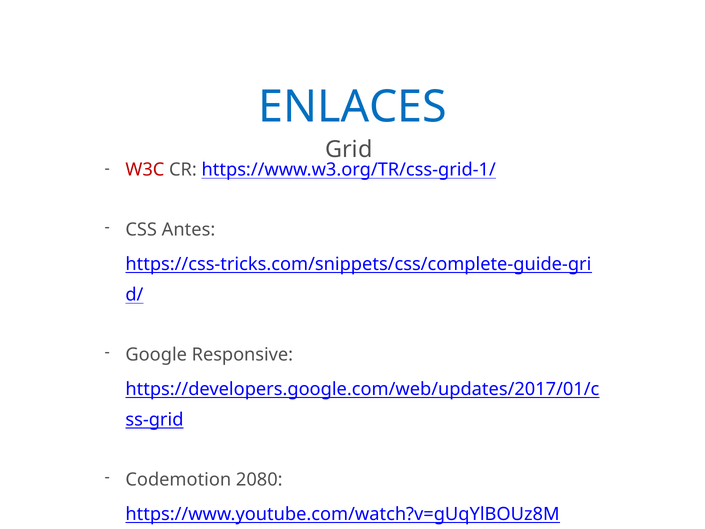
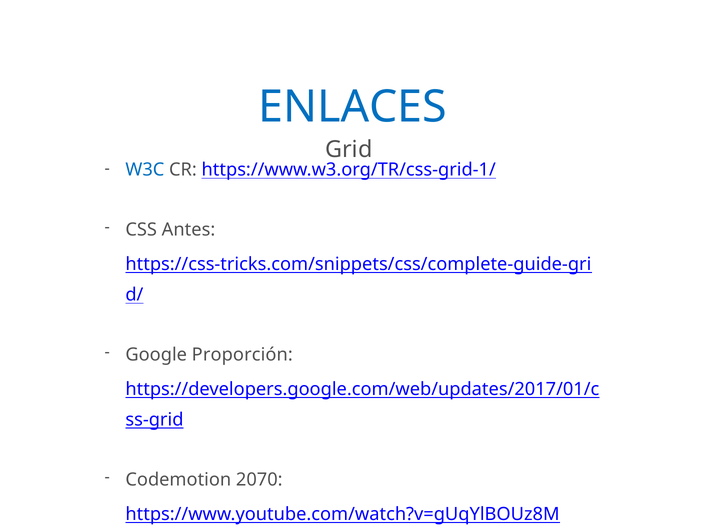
W3C colour: red -> blue
Responsive: Responsive -> Proporción
2080: 2080 -> 2070
